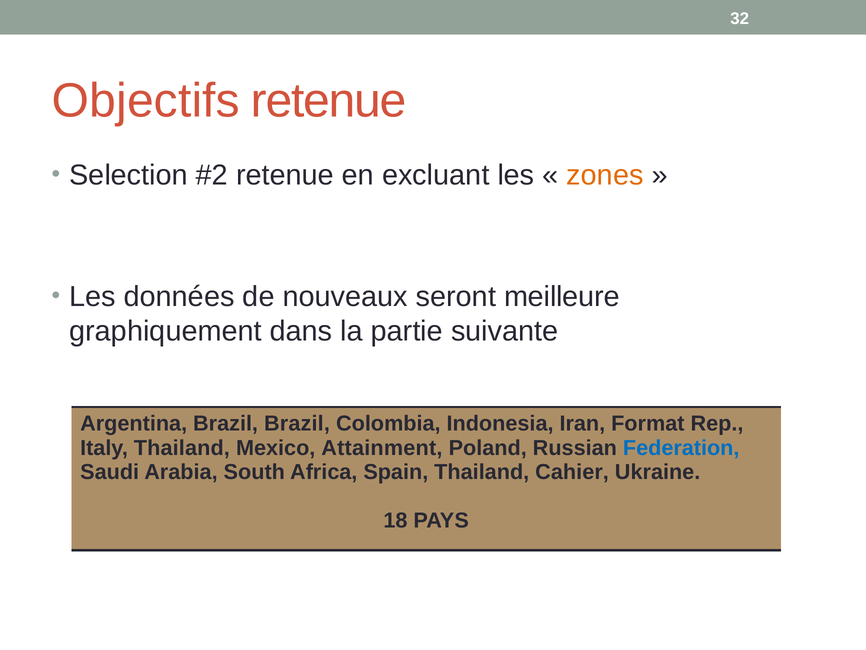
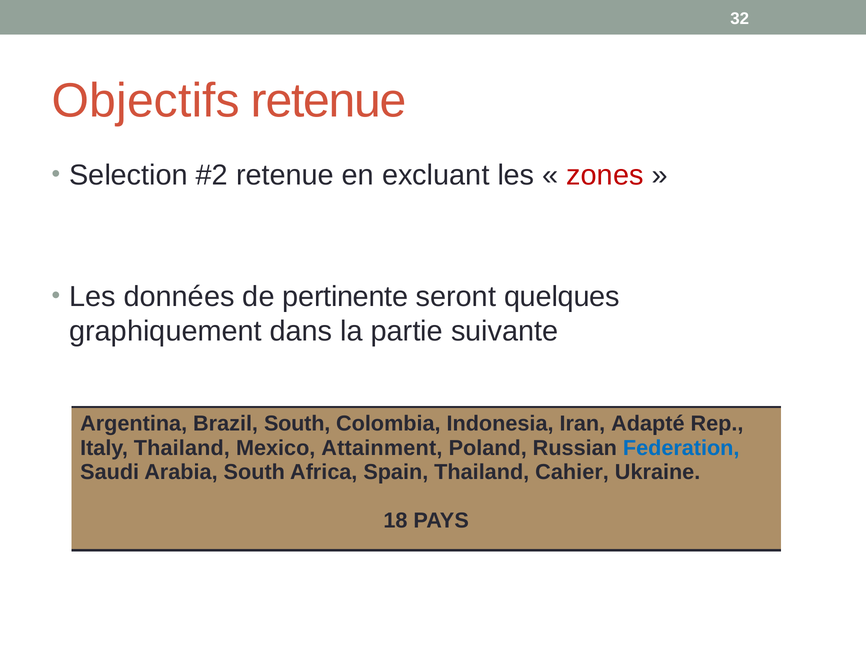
zones colour: orange -> red
nouveaux: nouveaux -> pertinente
meilleure: meilleure -> quelques
Brazil Brazil: Brazil -> South
Format: Format -> Adapté
